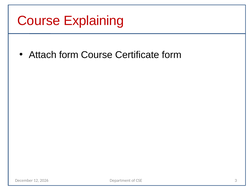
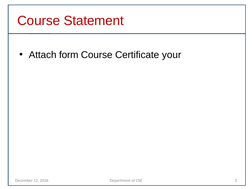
Explaining: Explaining -> Statement
Certificate form: form -> your
